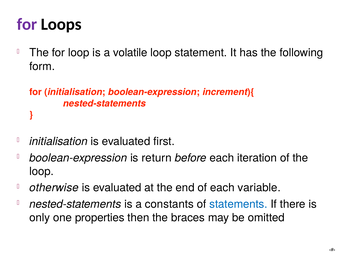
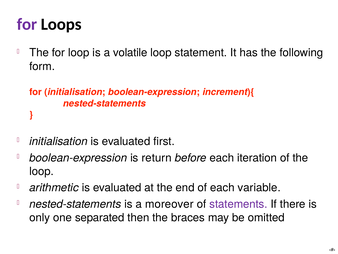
otherwise: otherwise -> arithmetic
constants: constants -> moreover
statements colour: blue -> purple
properties: properties -> separated
